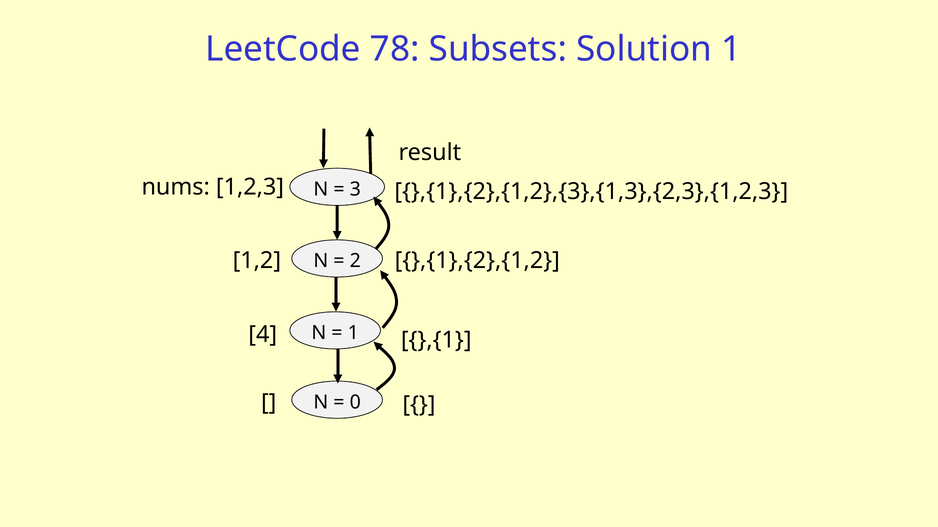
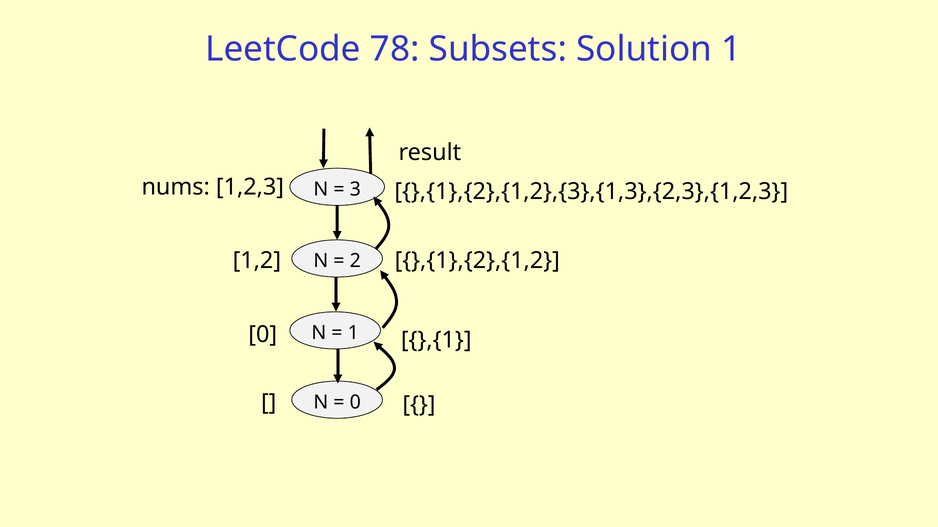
4 at (263, 335): 4 -> 0
